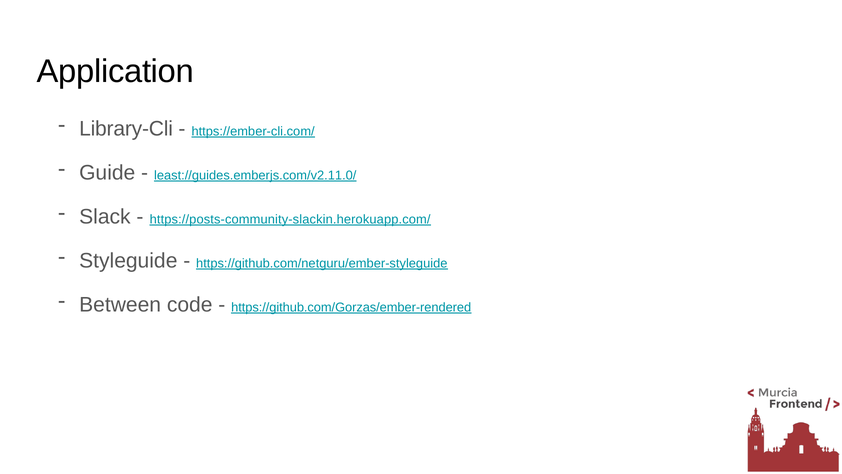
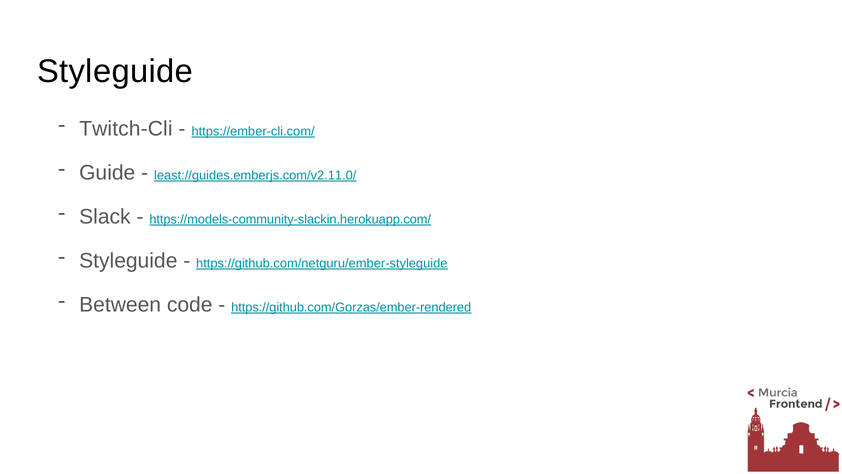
Application at (115, 71): Application -> Styleguide
Library-Cli: Library-Cli -> Twitch-Cli
https://posts-community-slackin.herokuapp.com/: https://posts-community-slackin.herokuapp.com/ -> https://models-community-slackin.herokuapp.com/
